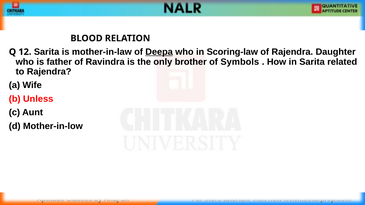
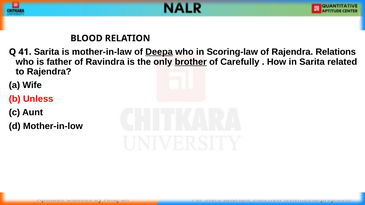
12: 12 -> 41
Daughter: Daughter -> Relations
brother underline: none -> present
Symbols: Symbols -> Carefully
